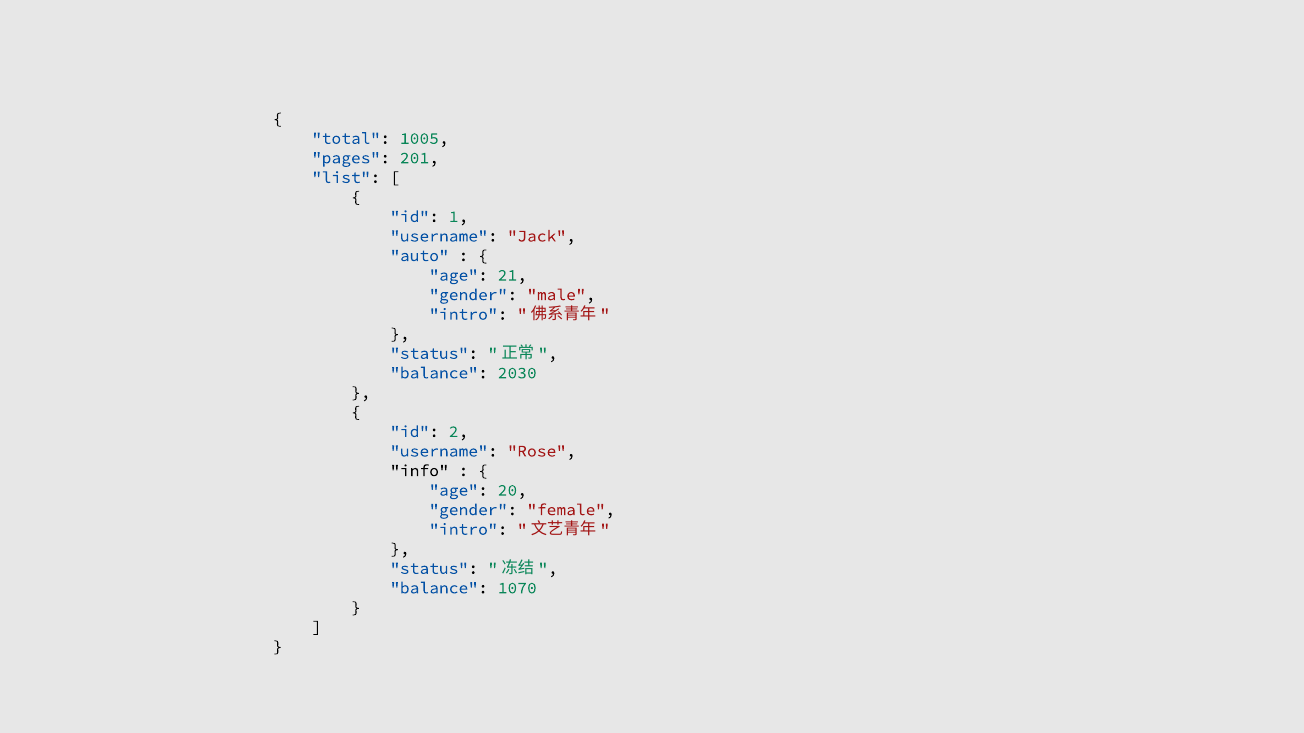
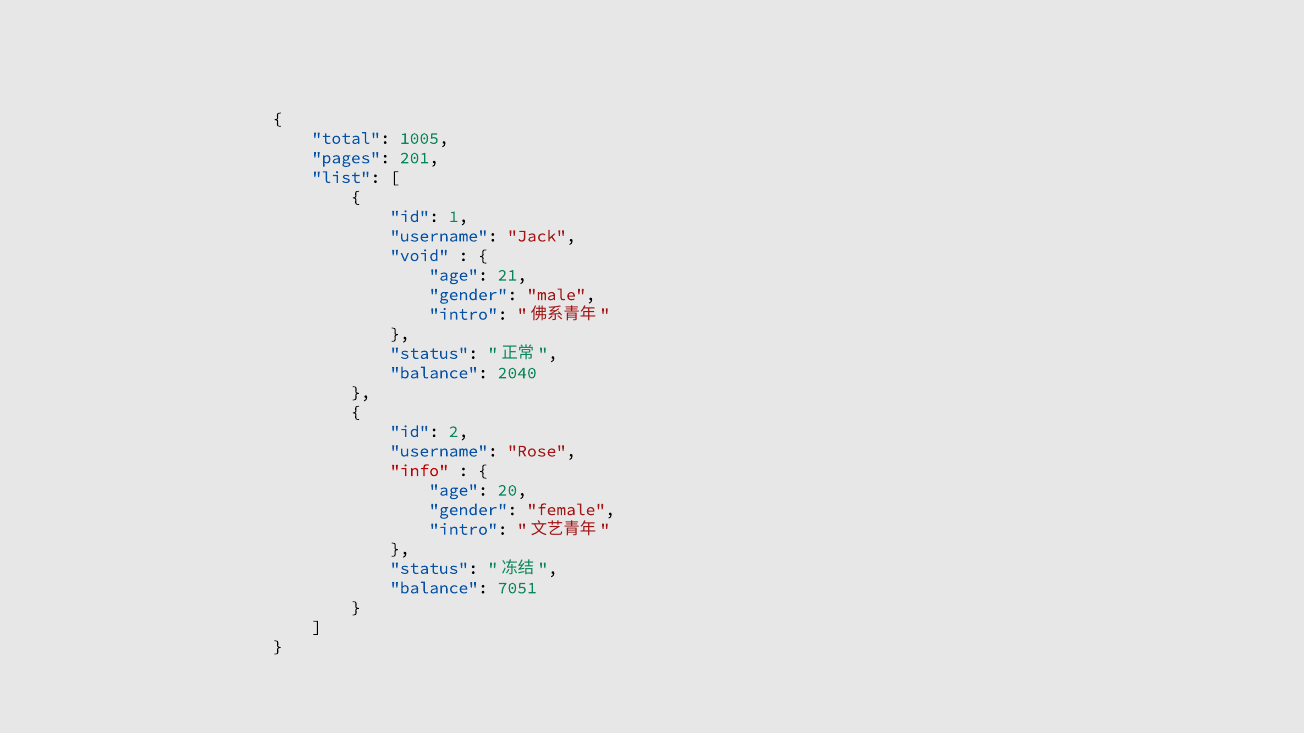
auto: auto -> void
2030: 2030 -> 2040
info colour: black -> red
1070: 1070 -> 7051
